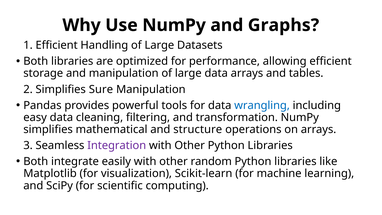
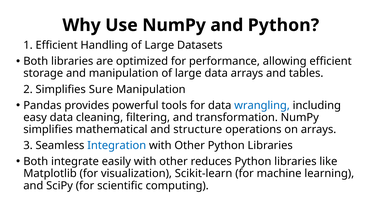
and Graphs: Graphs -> Python
Integration colour: purple -> blue
random: random -> reduces
